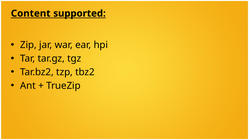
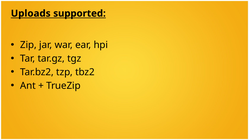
Content: Content -> Uploads
